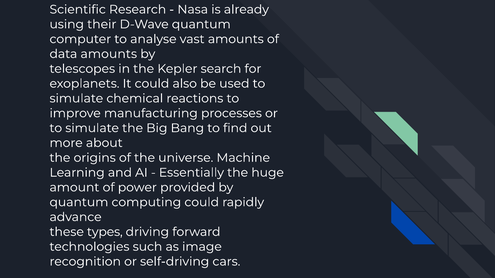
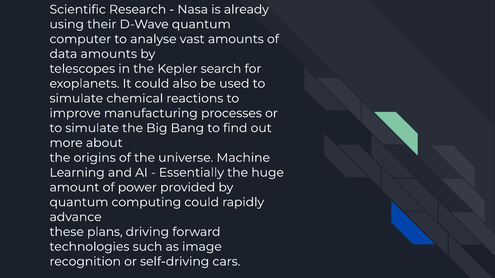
types: types -> plans
